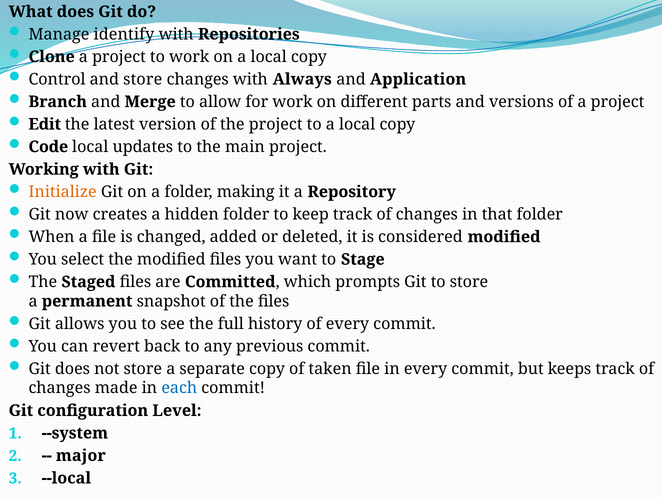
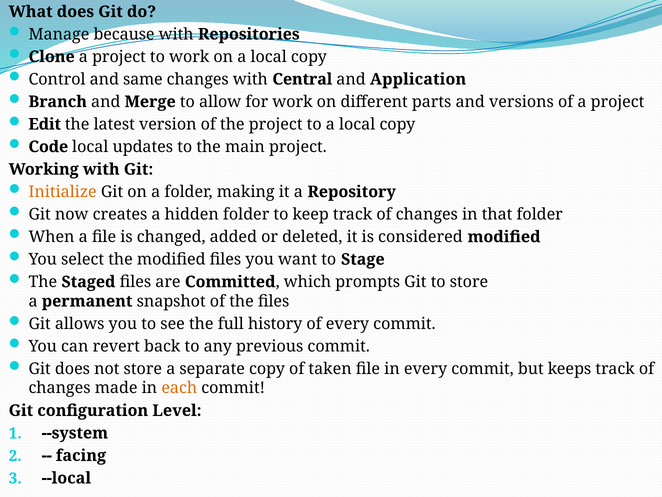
identify: identify -> because
and store: store -> same
Always: Always -> Central
each colour: blue -> orange
major: major -> facing
